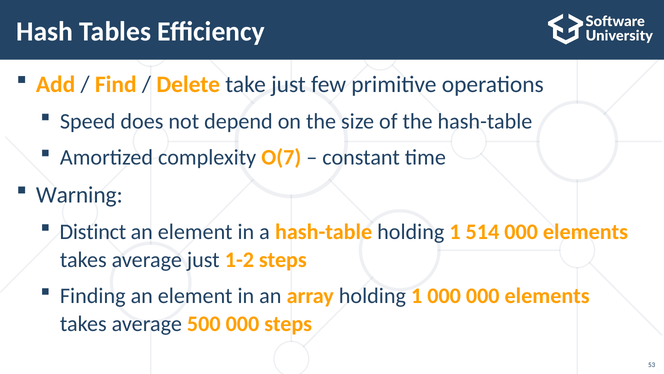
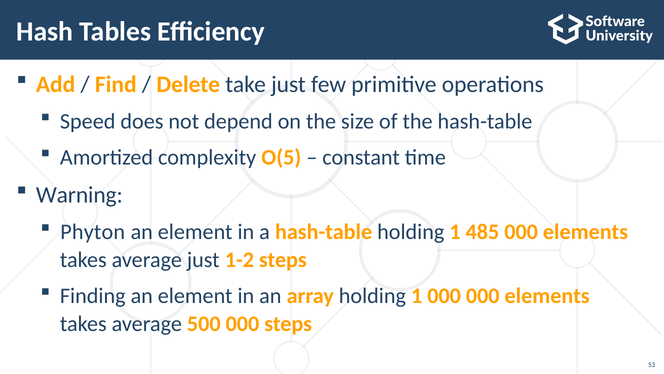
O(7: O(7 -> O(5
Distinct: Distinct -> Phyton
514: 514 -> 485
